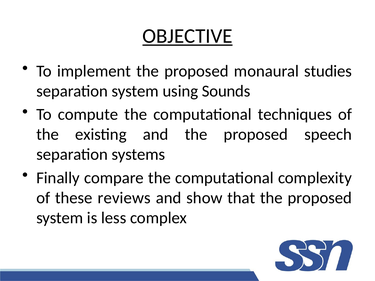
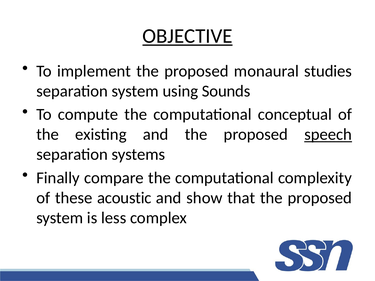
techniques: techniques -> conceptual
speech underline: none -> present
reviews: reviews -> acoustic
